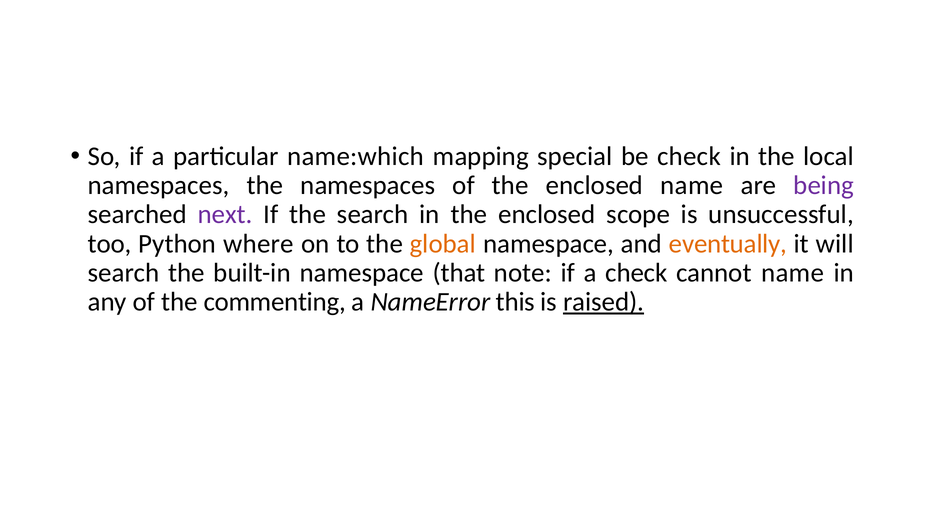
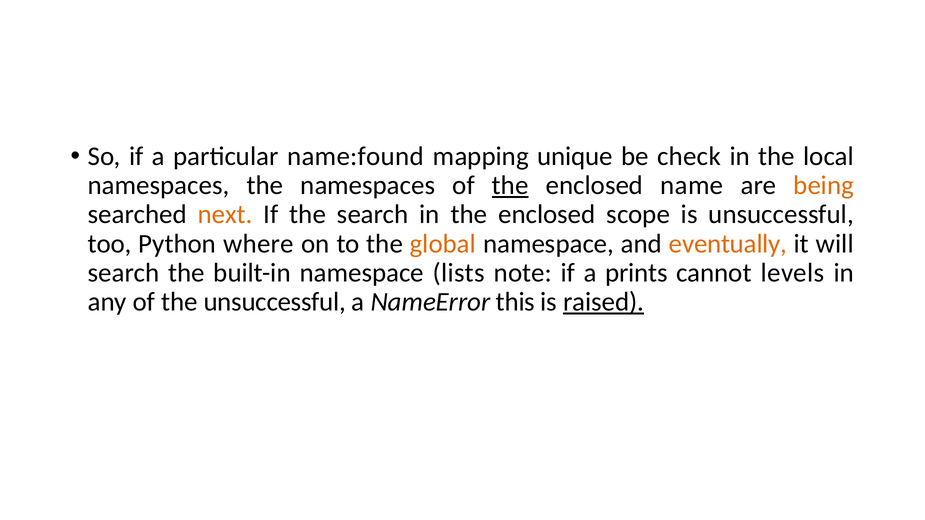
name:which: name:which -> name:found
special: special -> unique
the at (510, 186) underline: none -> present
being colour: purple -> orange
next colour: purple -> orange
that: that -> lists
a check: check -> prints
cannot name: name -> levels
the commenting: commenting -> unsuccessful
